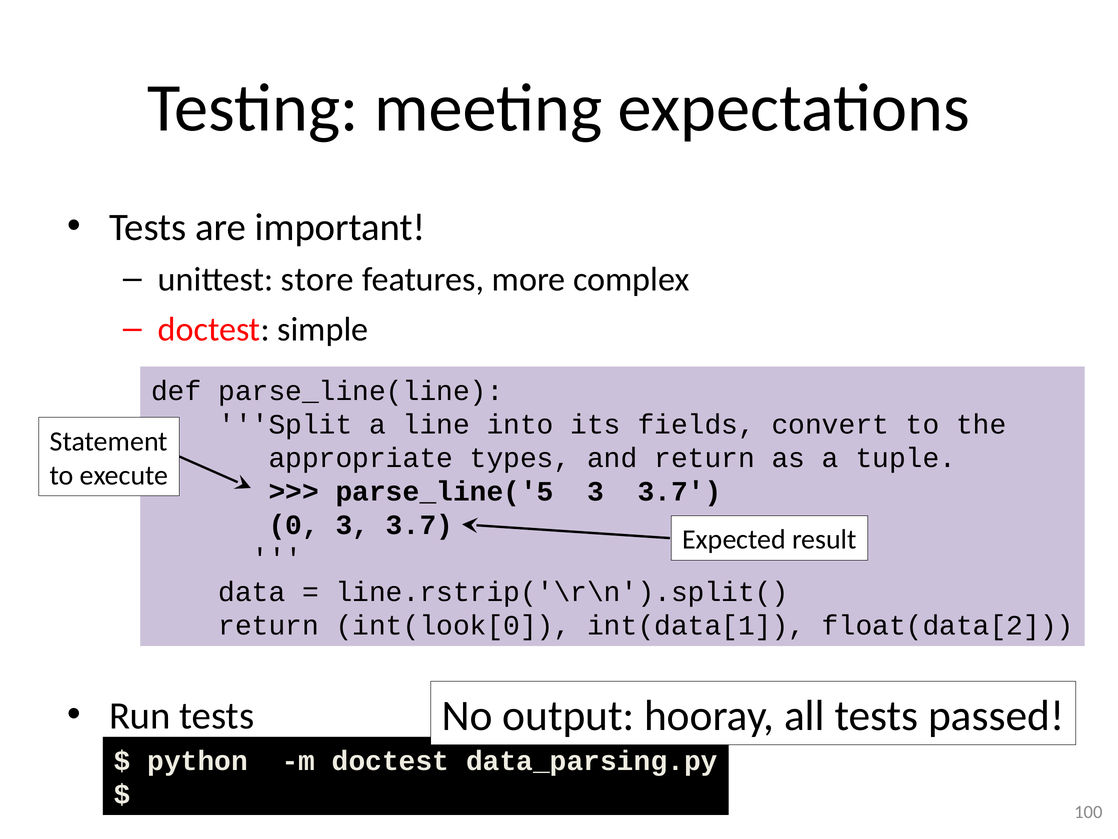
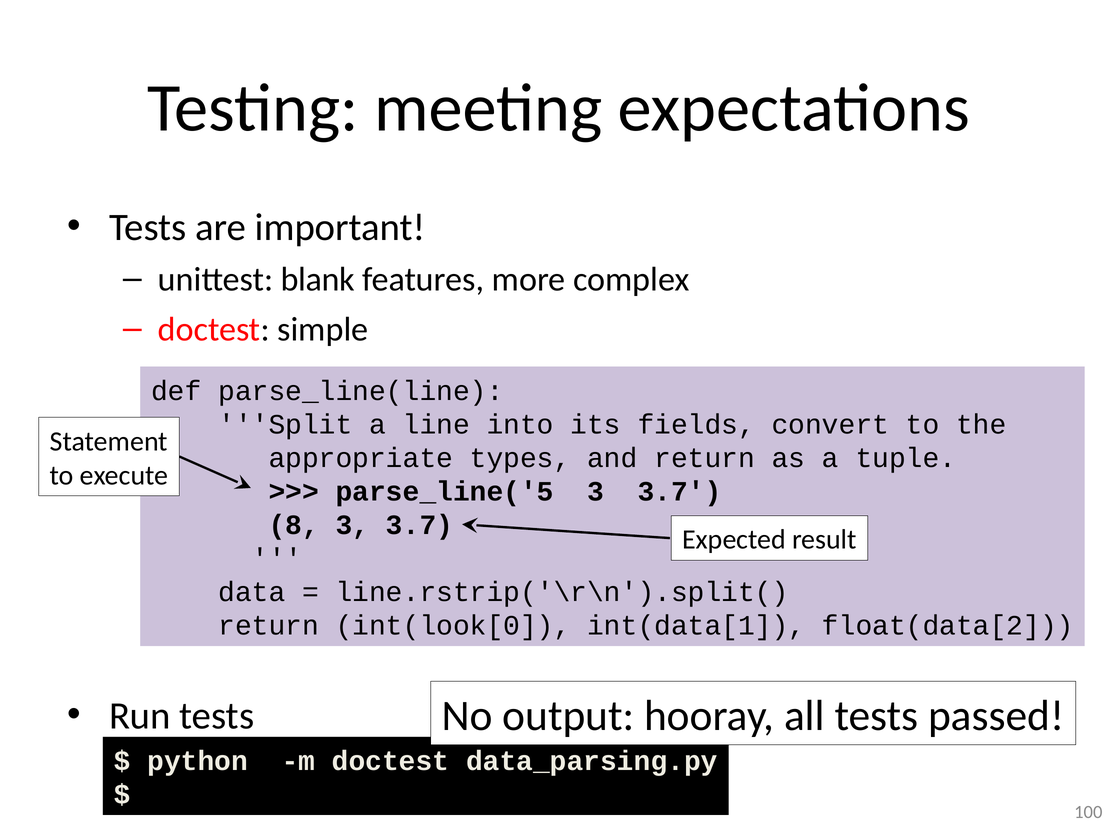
store: store -> blank
0: 0 -> 8
